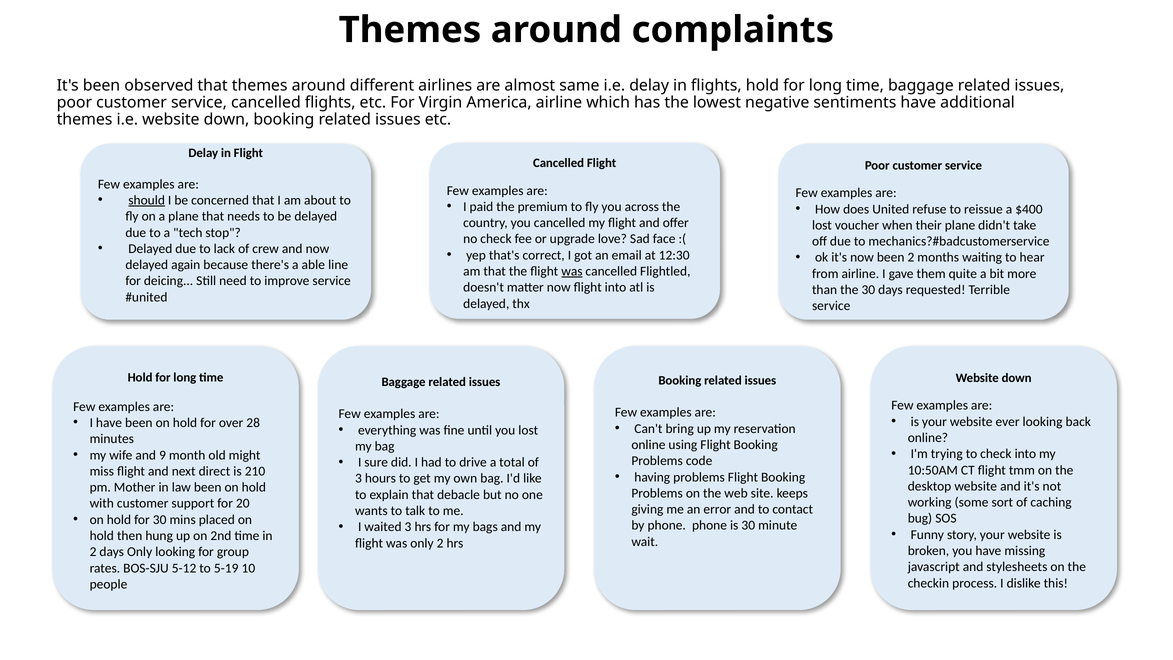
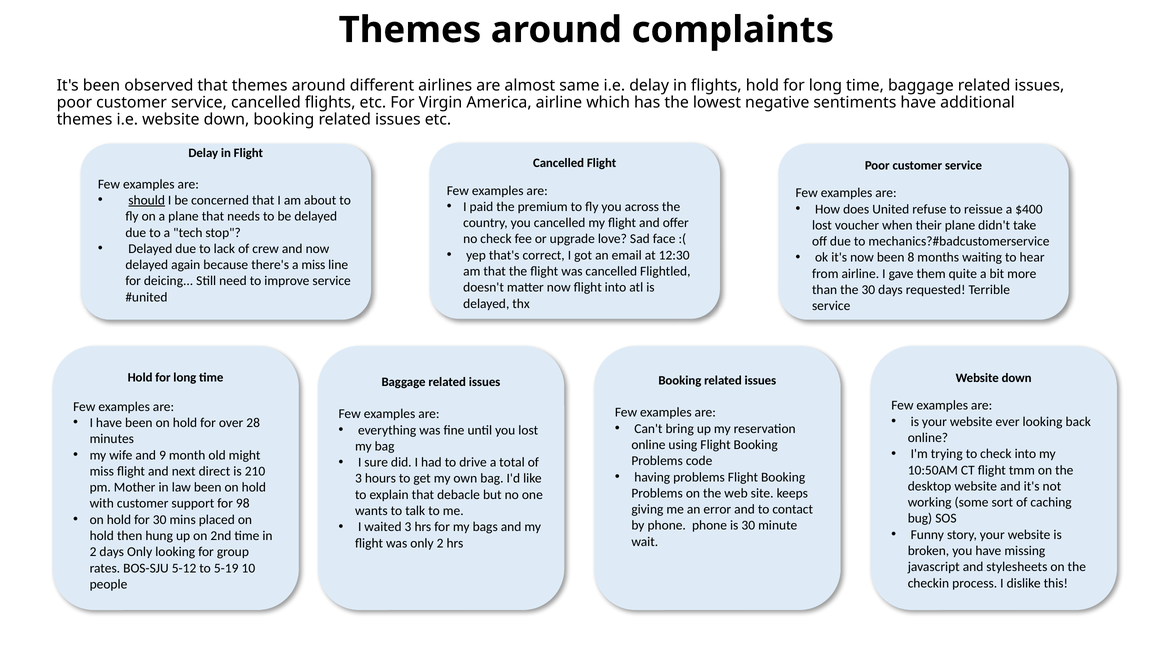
been 2: 2 -> 8
a able: able -> miss
was at (572, 271) underline: present -> none
20: 20 -> 98
